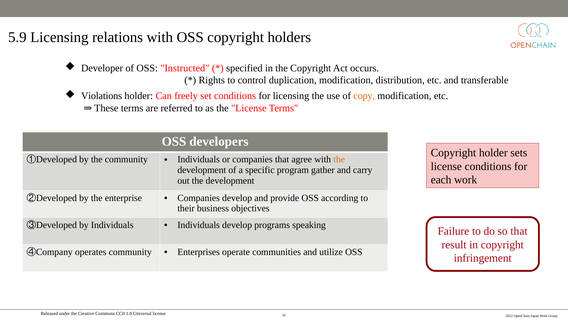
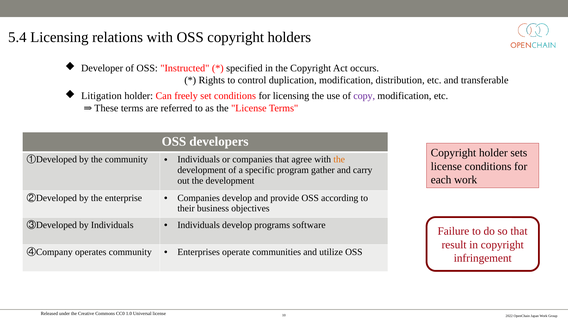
5.9: 5.9 -> 5.4
Violations: Violations -> Litigation
copy colour: orange -> purple
speaking: speaking -> software
